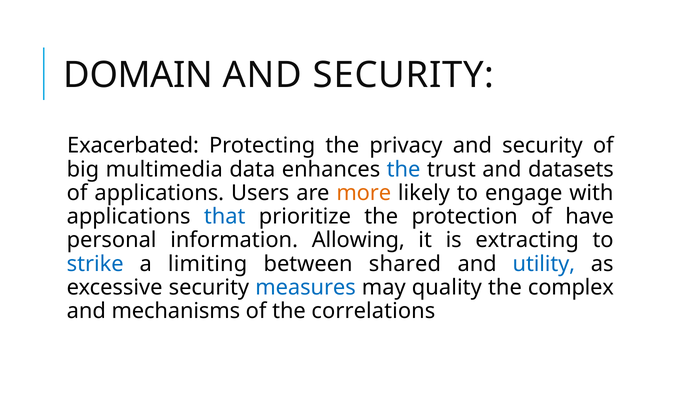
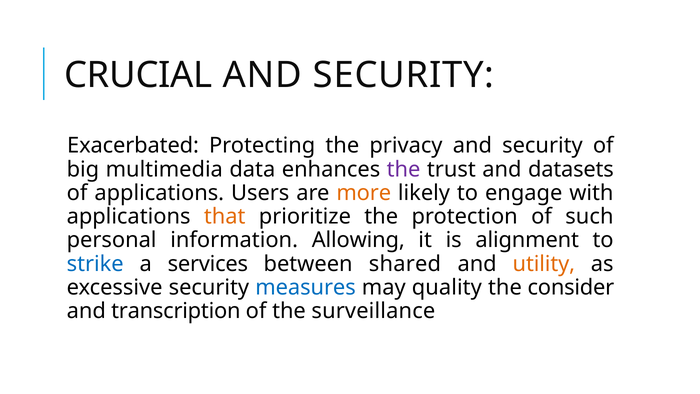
DOMAIN: DOMAIN -> CRUCIAL
the at (404, 169) colour: blue -> purple
that colour: blue -> orange
have: have -> such
extracting: extracting -> alignment
limiting: limiting -> services
utility colour: blue -> orange
complex: complex -> consider
mechanisms: mechanisms -> transcription
correlations: correlations -> surveillance
